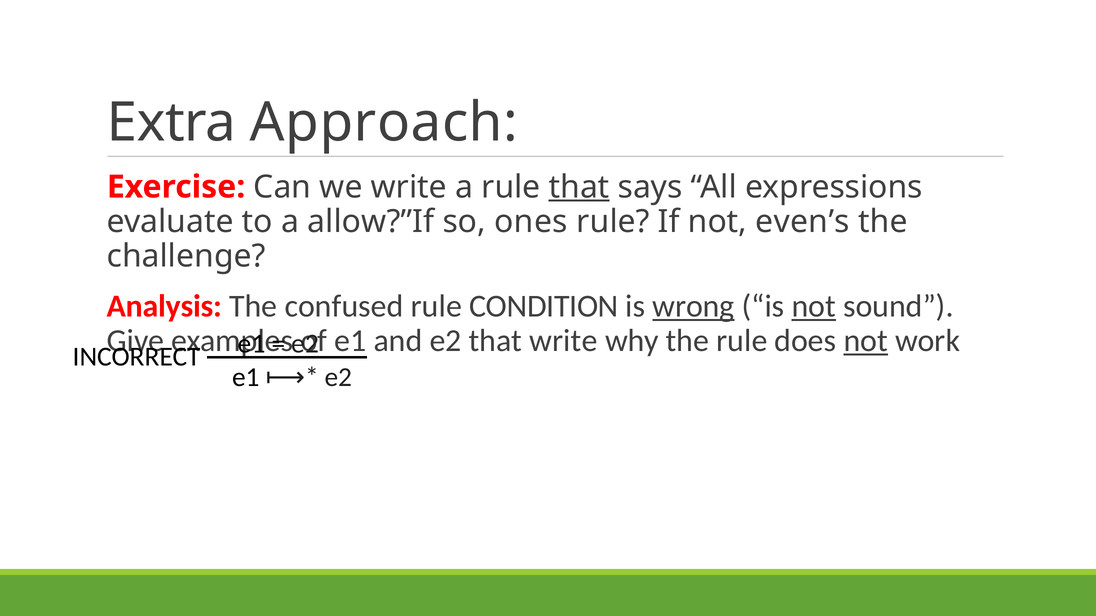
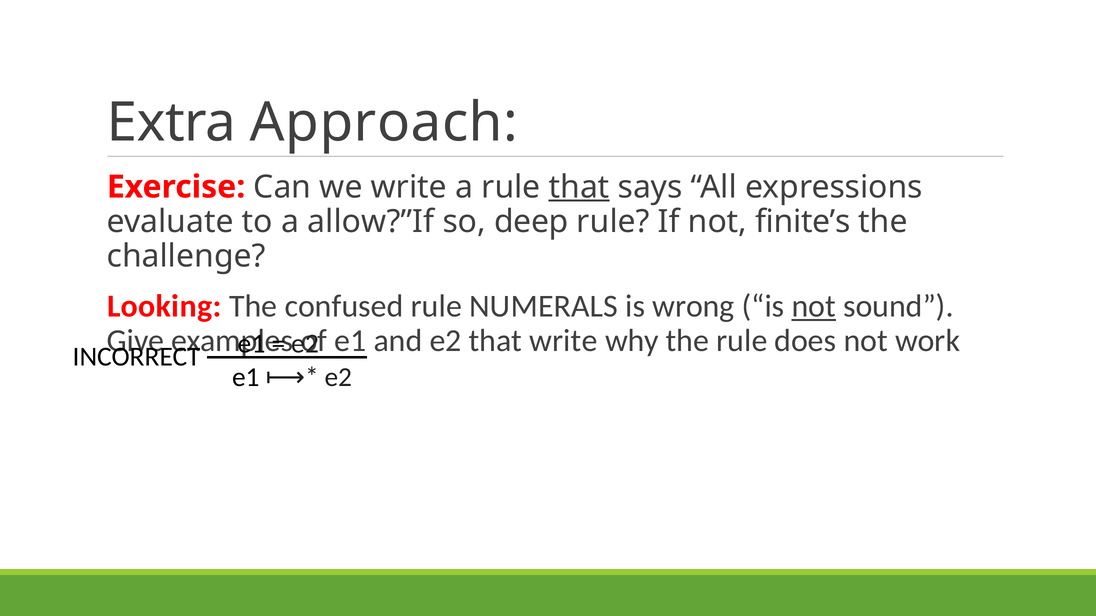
ones: ones -> deep
even’s: even’s -> finite’s
Analysis: Analysis -> Looking
CONDITION: CONDITION -> NUMERALS
wrong underline: present -> none
not at (866, 341) underline: present -> none
